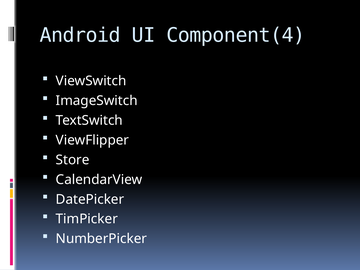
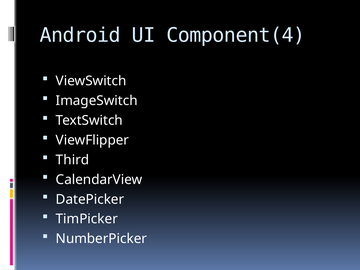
Store: Store -> Third
